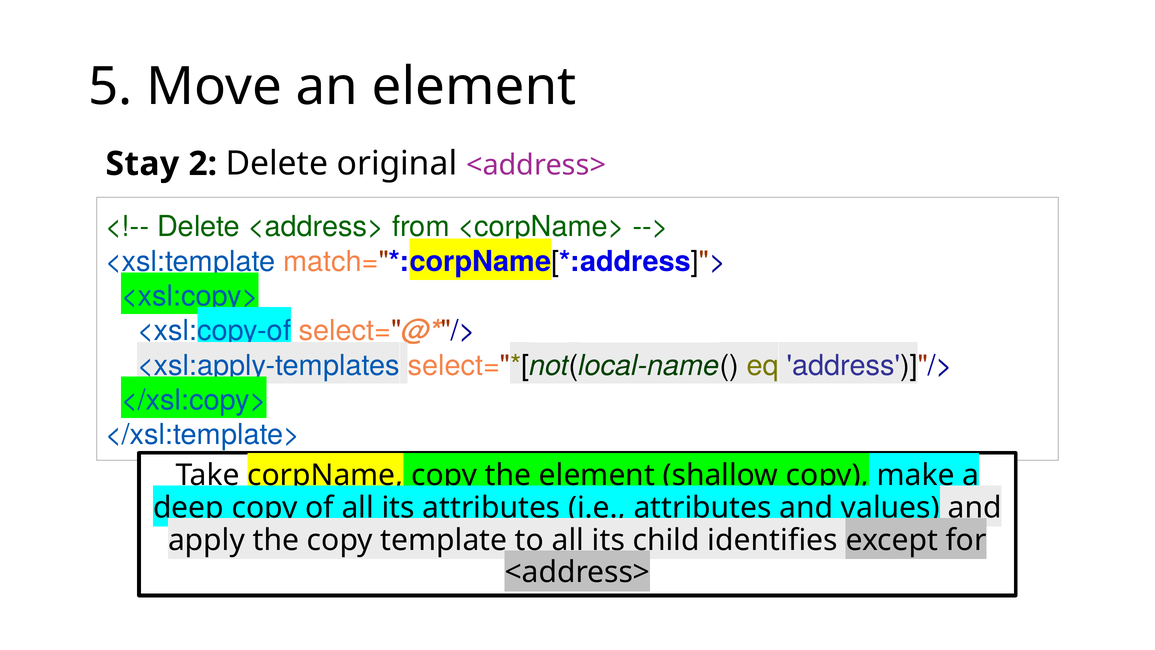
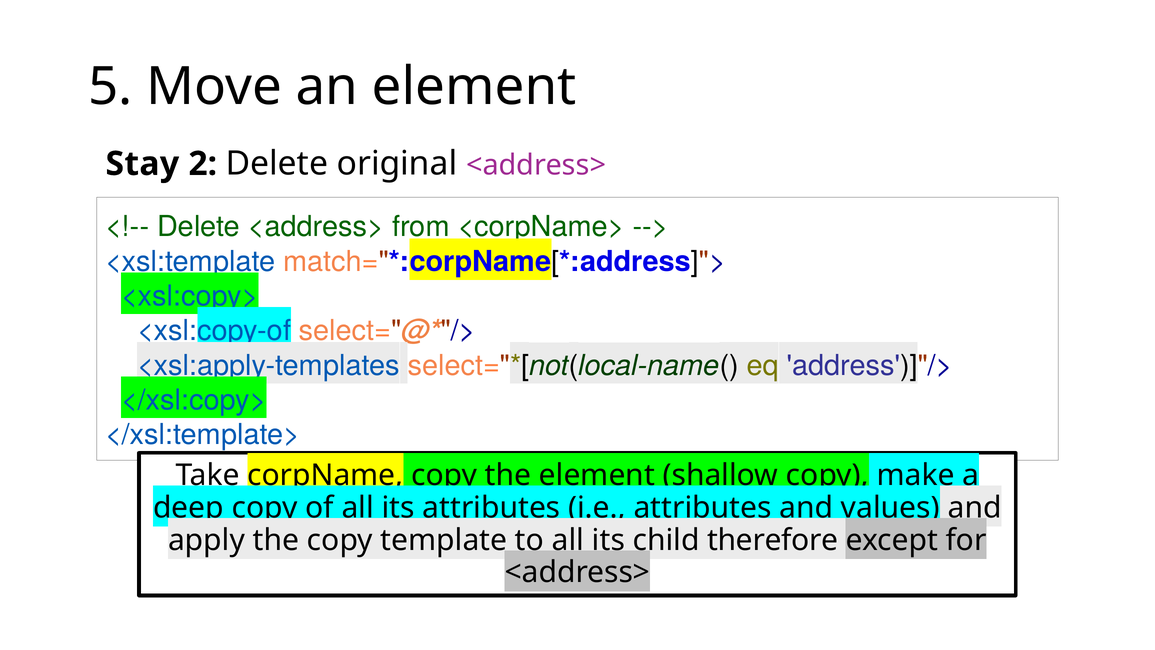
identifies: identifies -> therefore
